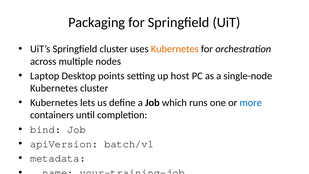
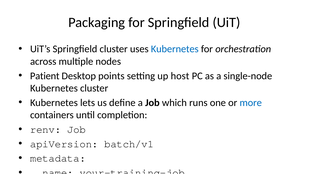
Kubernetes at (175, 49) colour: orange -> blue
Laptop: Laptop -> Patient
bind: bind -> renv
